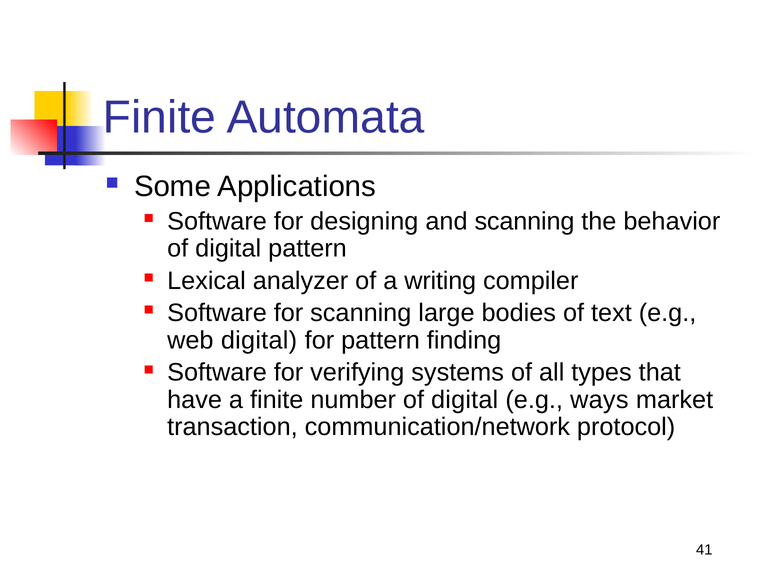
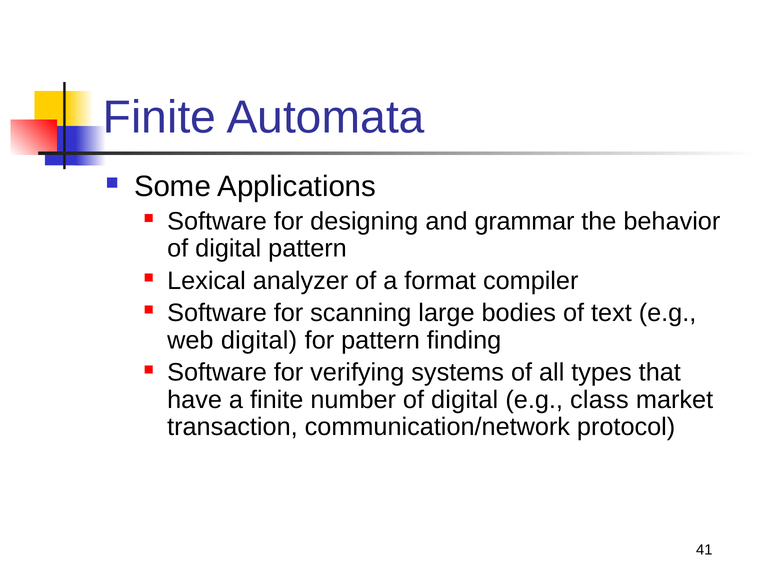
and scanning: scanning -> grammar
writing: writing -> format
ways: ways -> class
